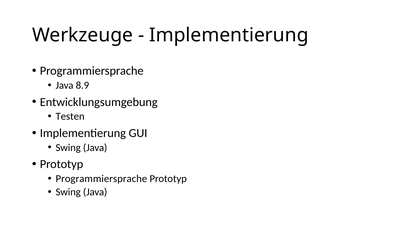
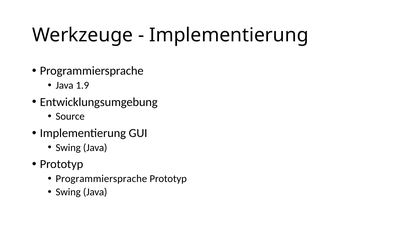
8.9: 8.9 -> 1.9
Testen: Testen -> Source
